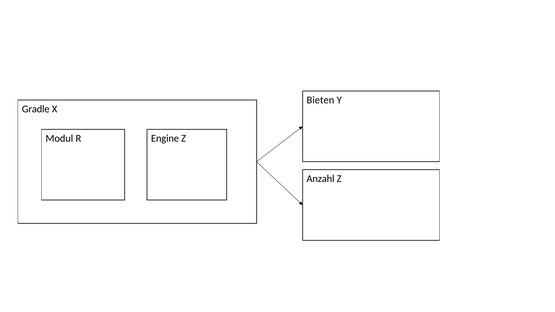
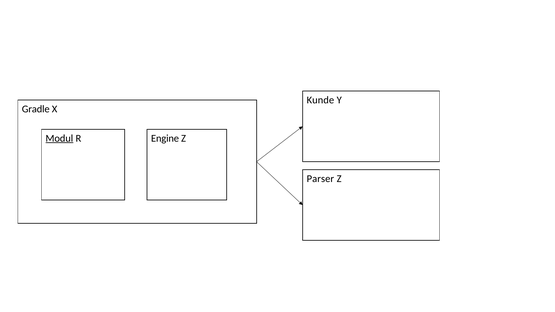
Bieten: Bieten -> Kunde
Modul underline: none -> present
Anzahl: Anzahl -> Parser
